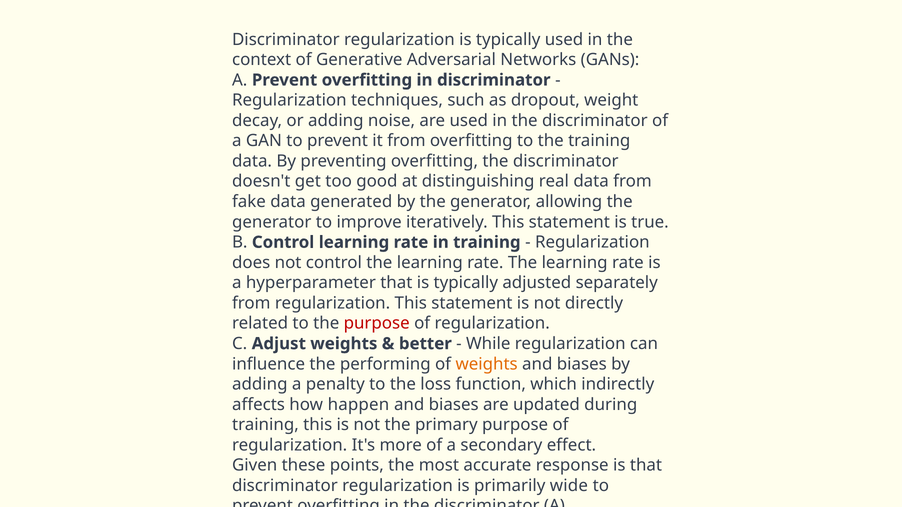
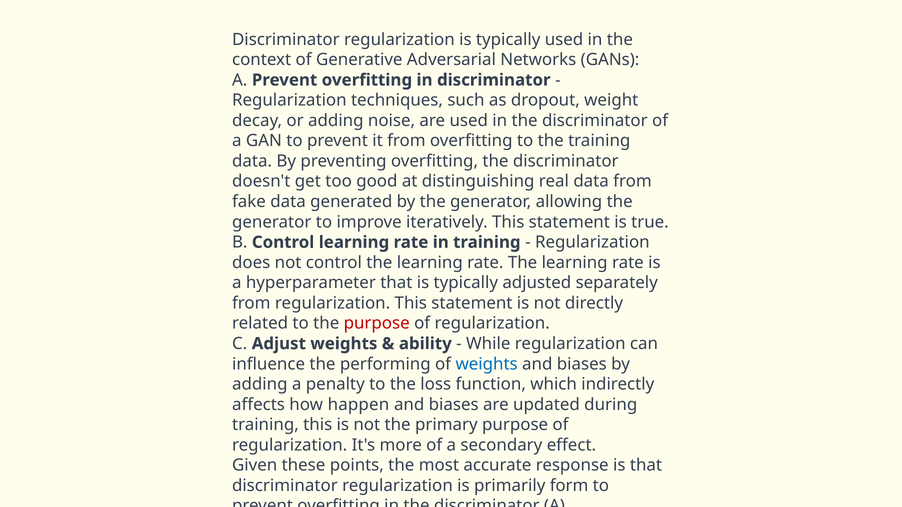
better: better -> ability
weights at (487, 364) colour: orange -> blue
wide: wide -> form
